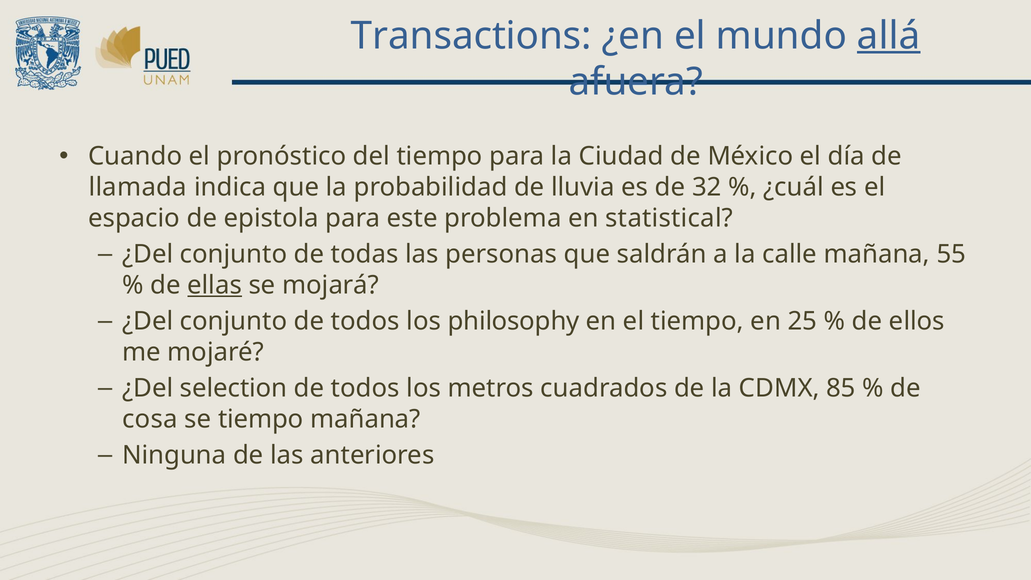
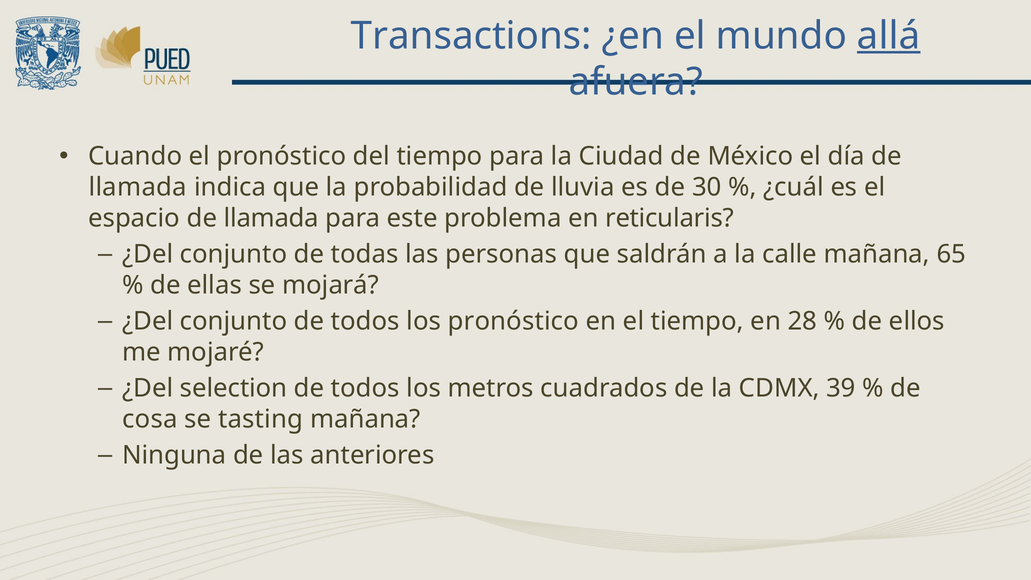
32: 32 -> 30
espacio de epistola: epistola -> llamada
statistical: statistical -> reticularis
55: 55 -> 65
ellas underline: present -> none
los philosophy: philosophy -> pronóstico
25: 25 -> 28
85: 85 -> 39
se tiempo: tiempo -> tasting
